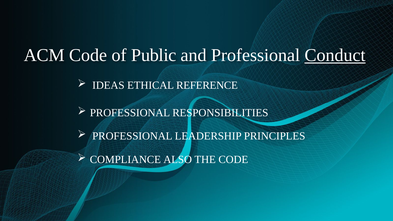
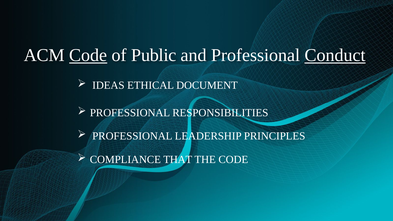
Code at (88, 55) underline: none -> present
REFERENCE: REFERENCE -> DOCUMENT
ALSO: ALSO -> THAT
